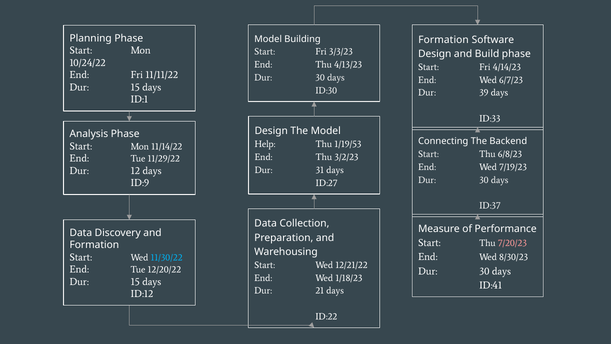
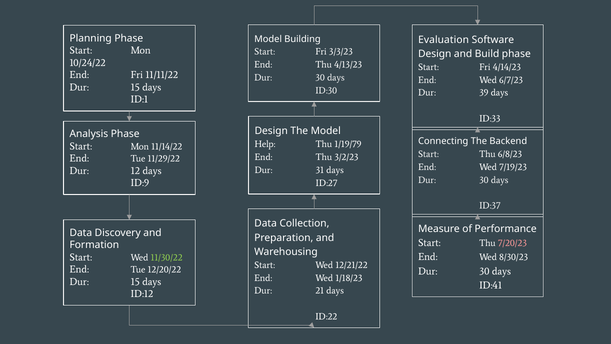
Formation at (444, 40): Formation -> Evaluation
1/19/53: 1/19/53 -> 1/19/79
11/30/22 colour: light blue -> light green
